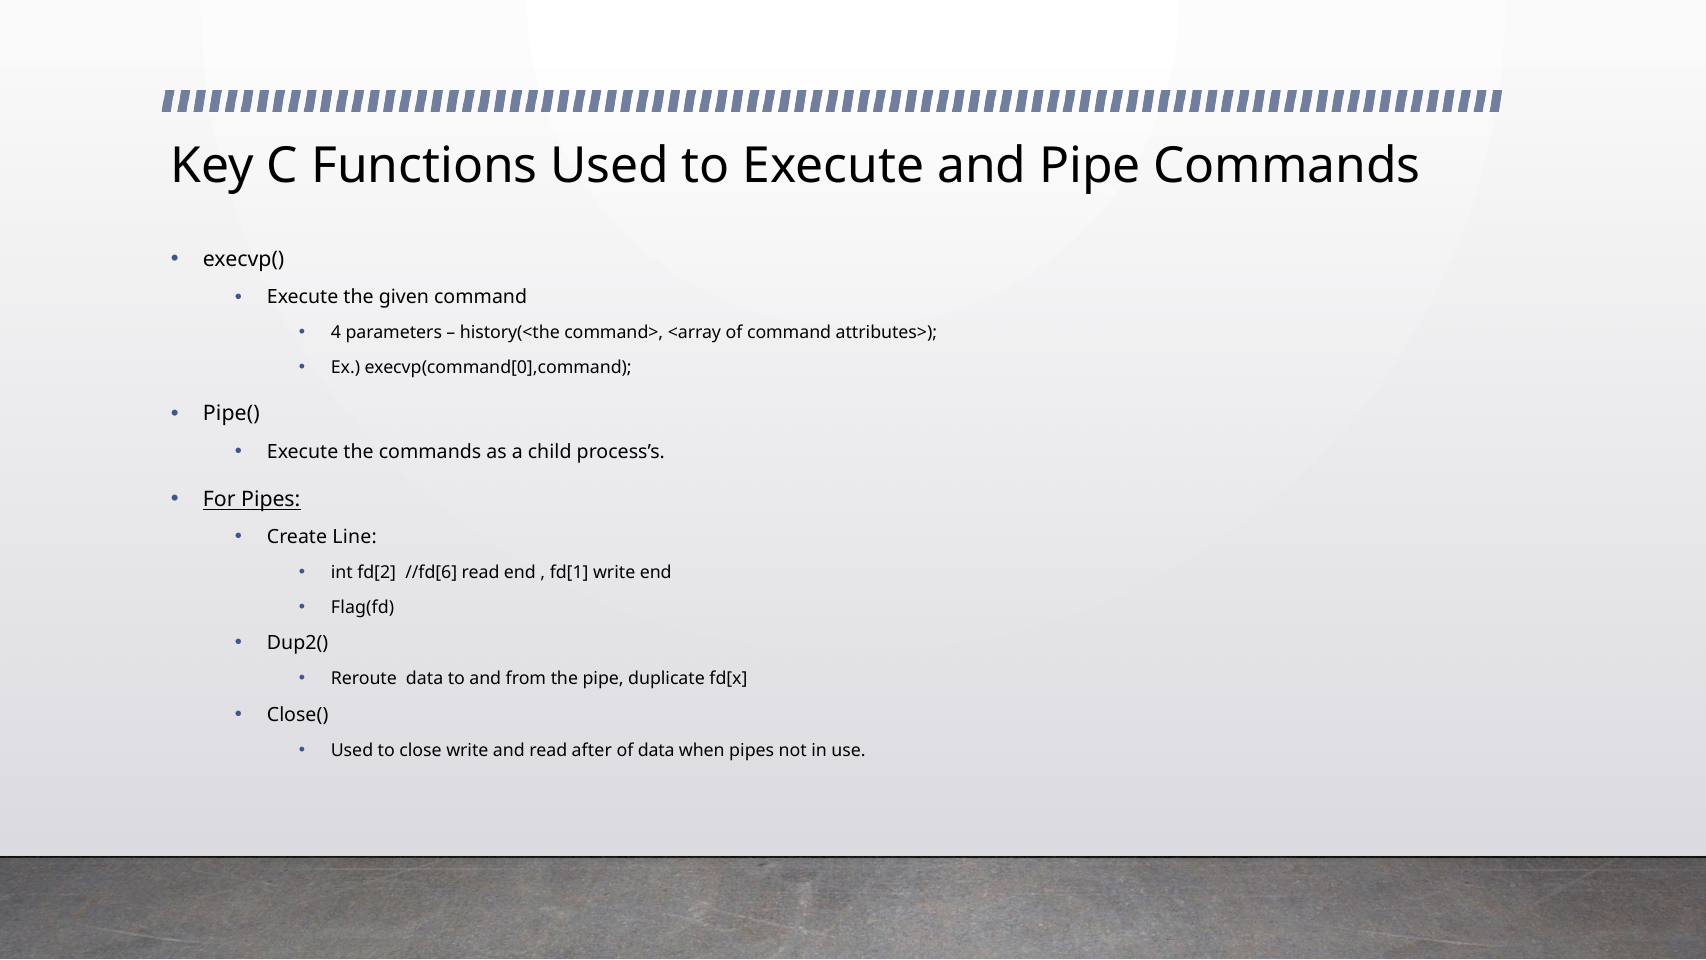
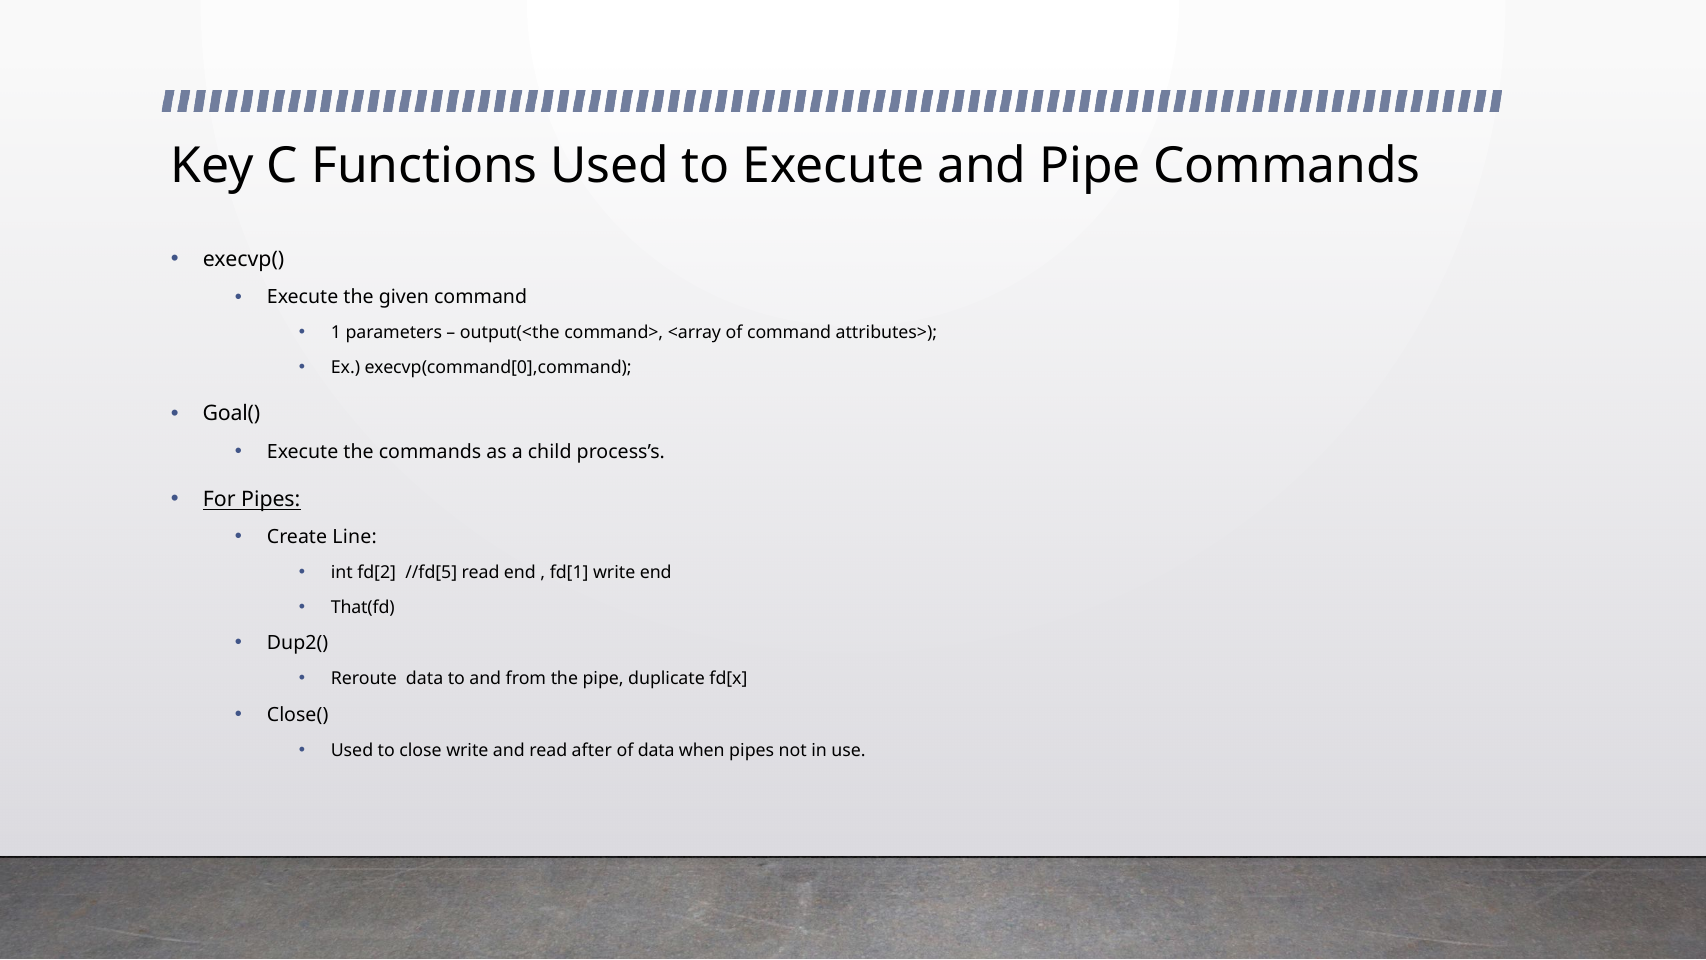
4: 4 -> 1
history(<the: history(<the -> output(<the
Pipe(: Pipe( -> Goal(
//fd[6: //fd[6 -> //fd[5
Flag(fd: Flag(fd -> That(fd
